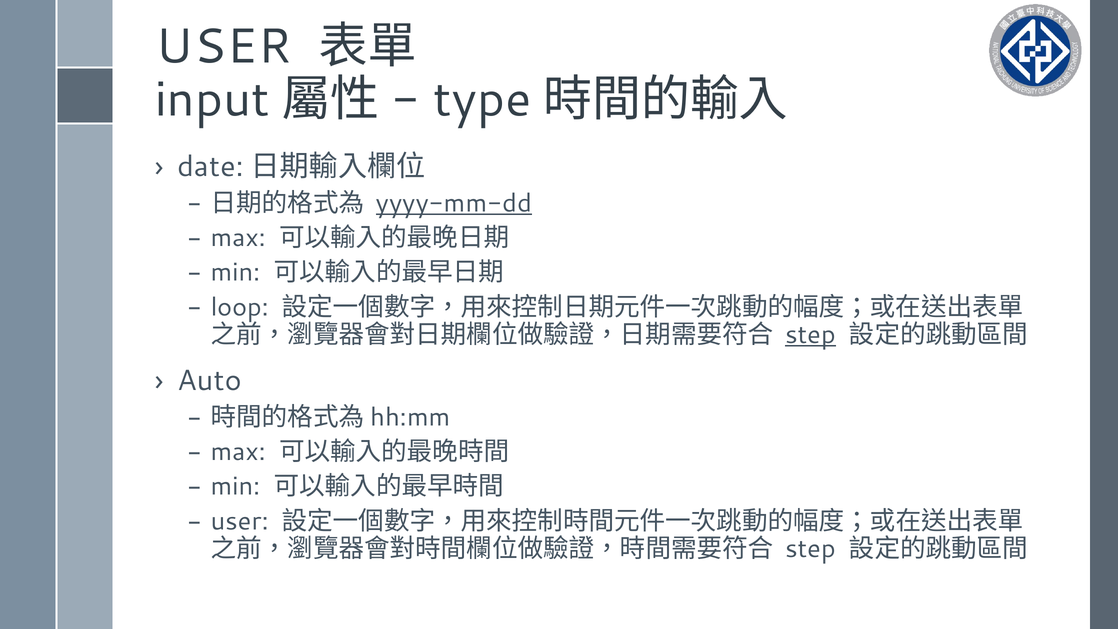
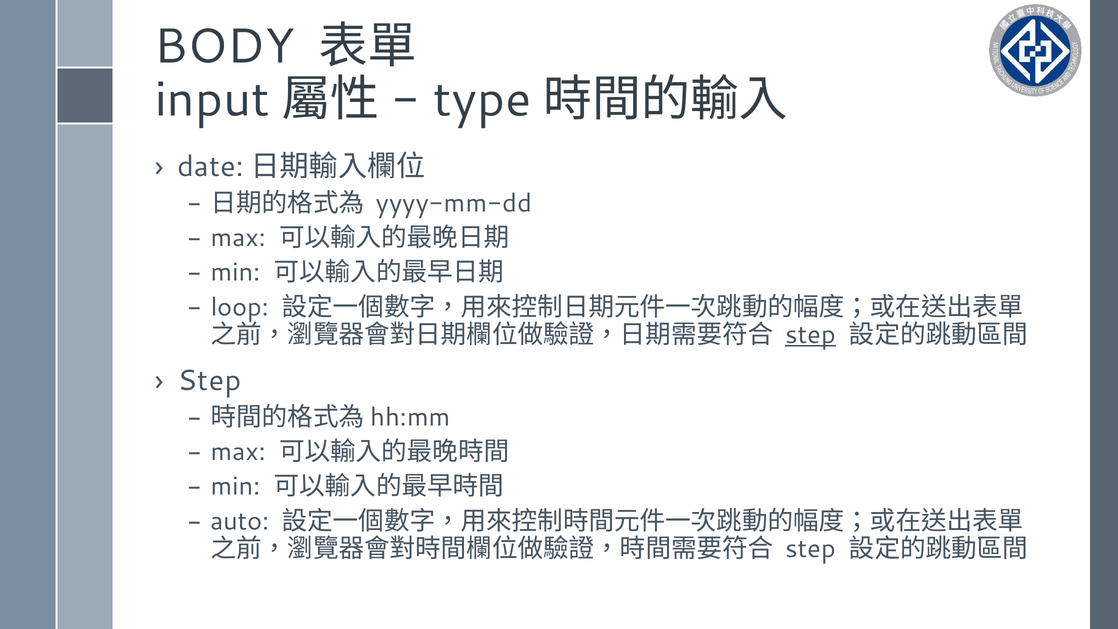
USER at (224, 47): USER -> BODY
yyyy-mm-dd underline: present -> none
Auto at (210, 381): Auto -> Step
user at (240, 521): user -> auto
